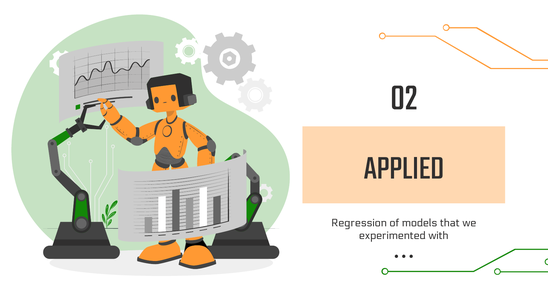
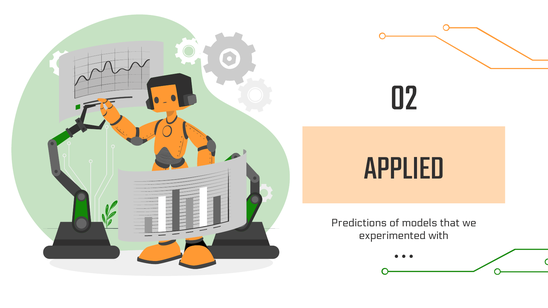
Regression: Regression -> Predictions
